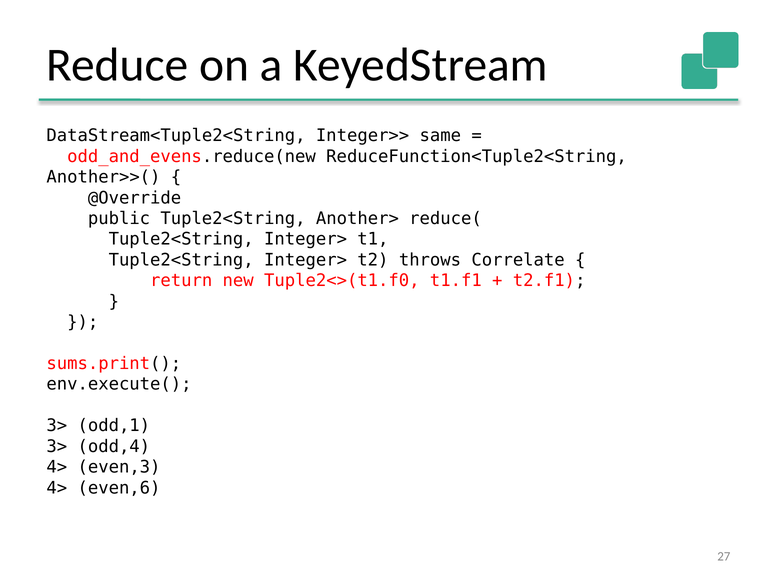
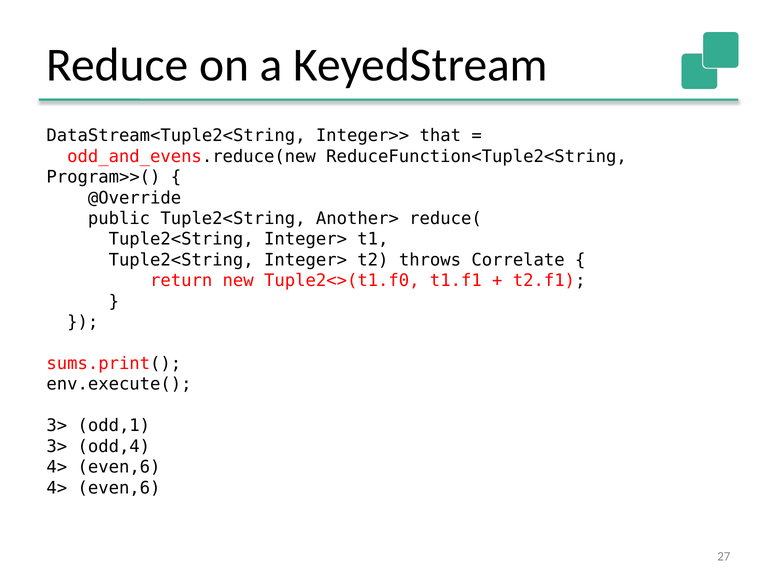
same: same -> that
Another>>(: Another>>( -> Program>>(
even,3 at (119, 467): even,3 -> even,6
